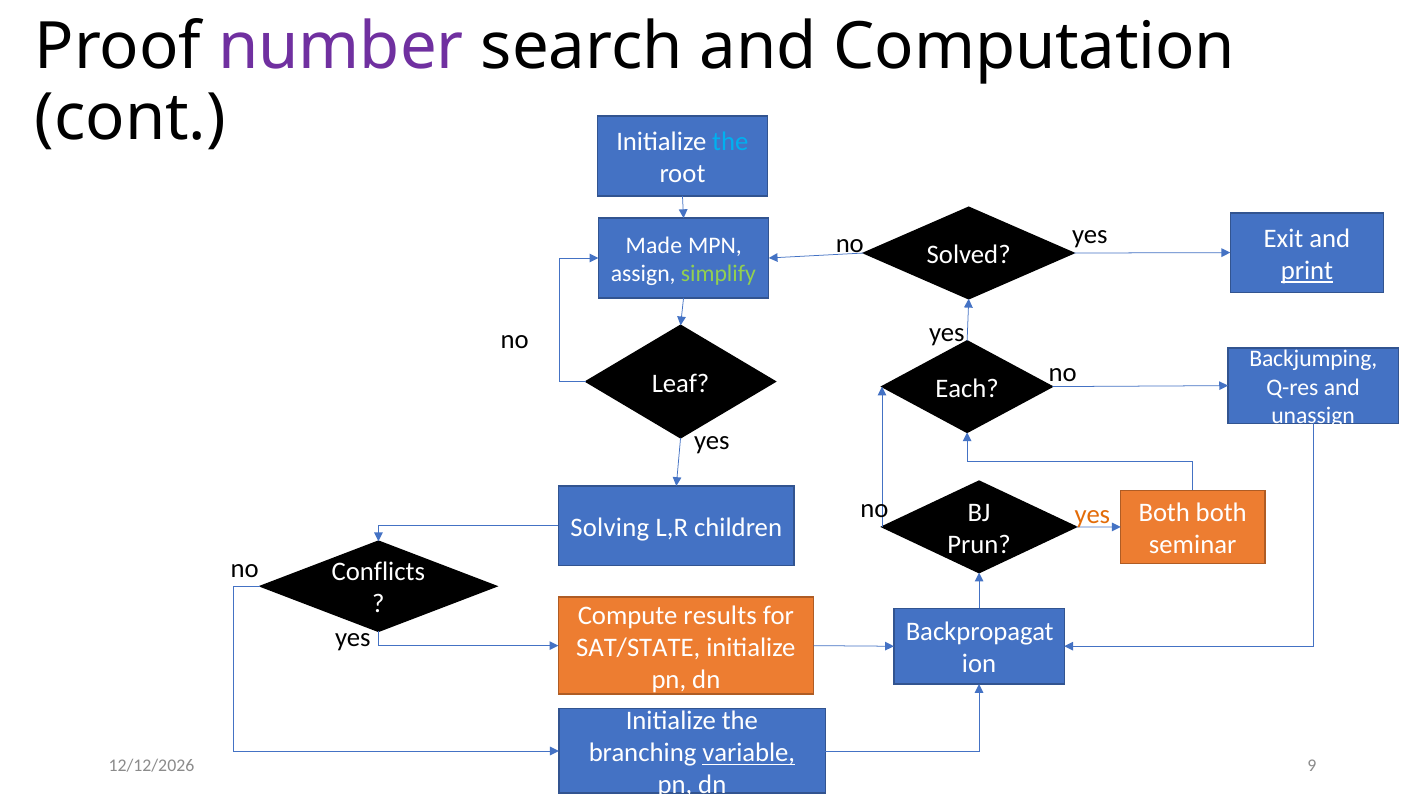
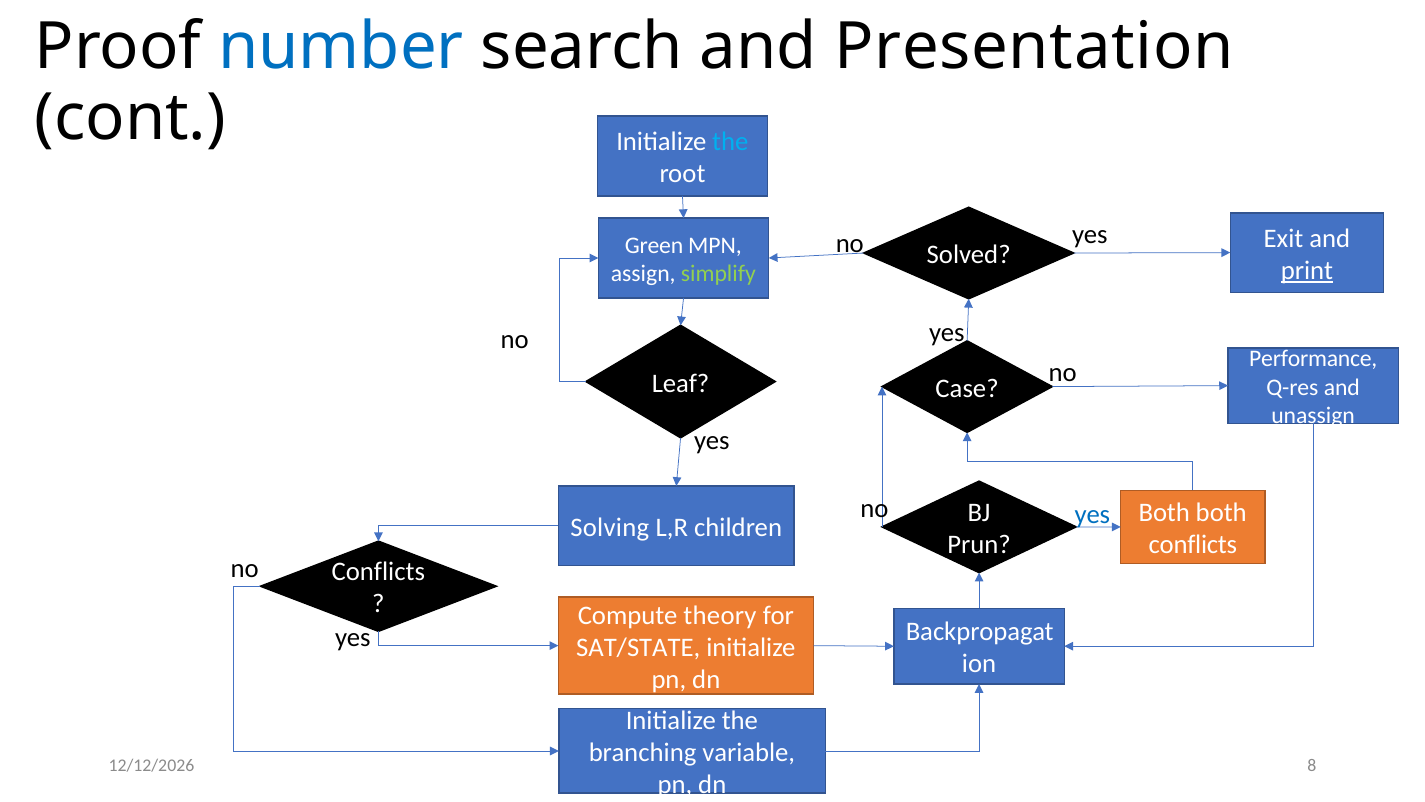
number colour: purple -> blue
Computation: Computation -> Presentation
Made: Made -> Green
Backjumping: Backjumping -> Performance
Each: Each -> Case
yes at (1092, 514) colour: orange -> blue
seminar at (1193, 545): seminar -> conflicts
results: results -> theory
variable underline: present -> none
9: 9 -> 8
